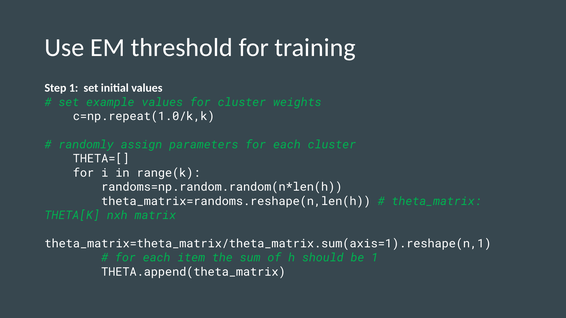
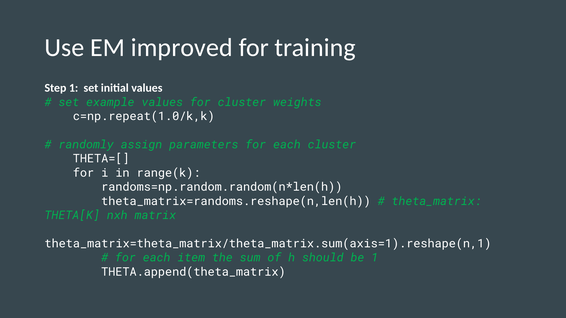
threshold: threshold -> improved
